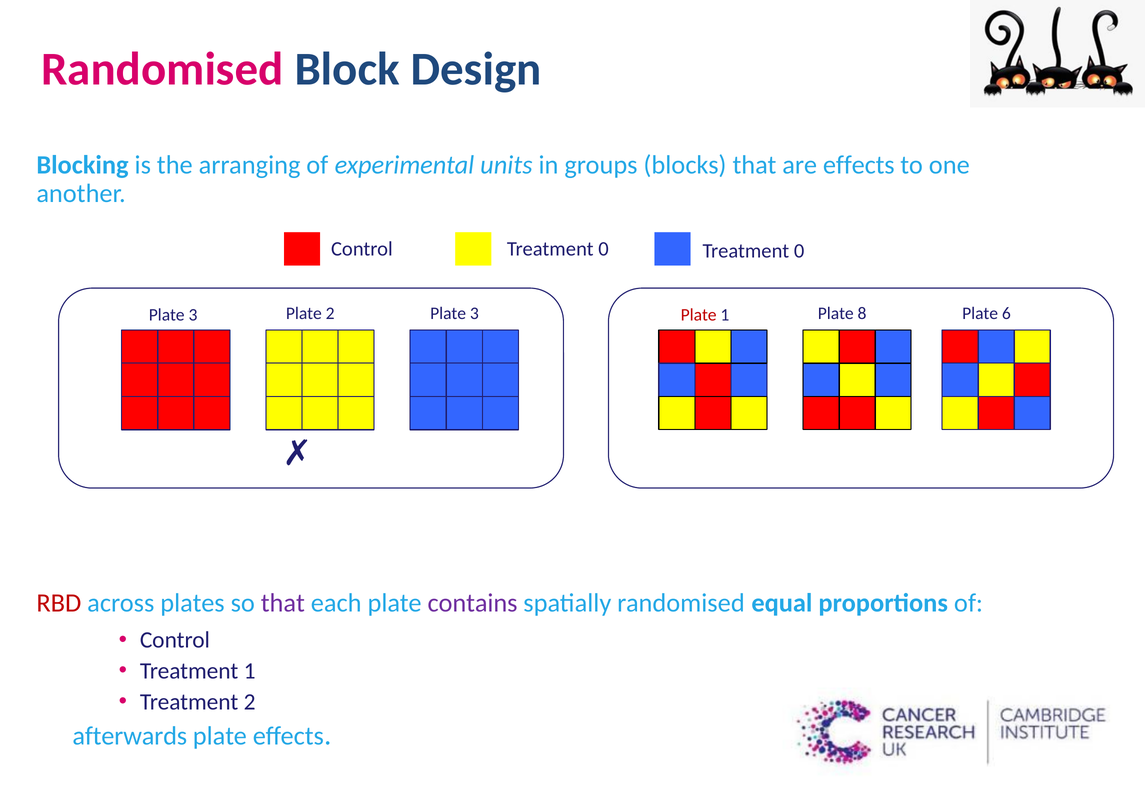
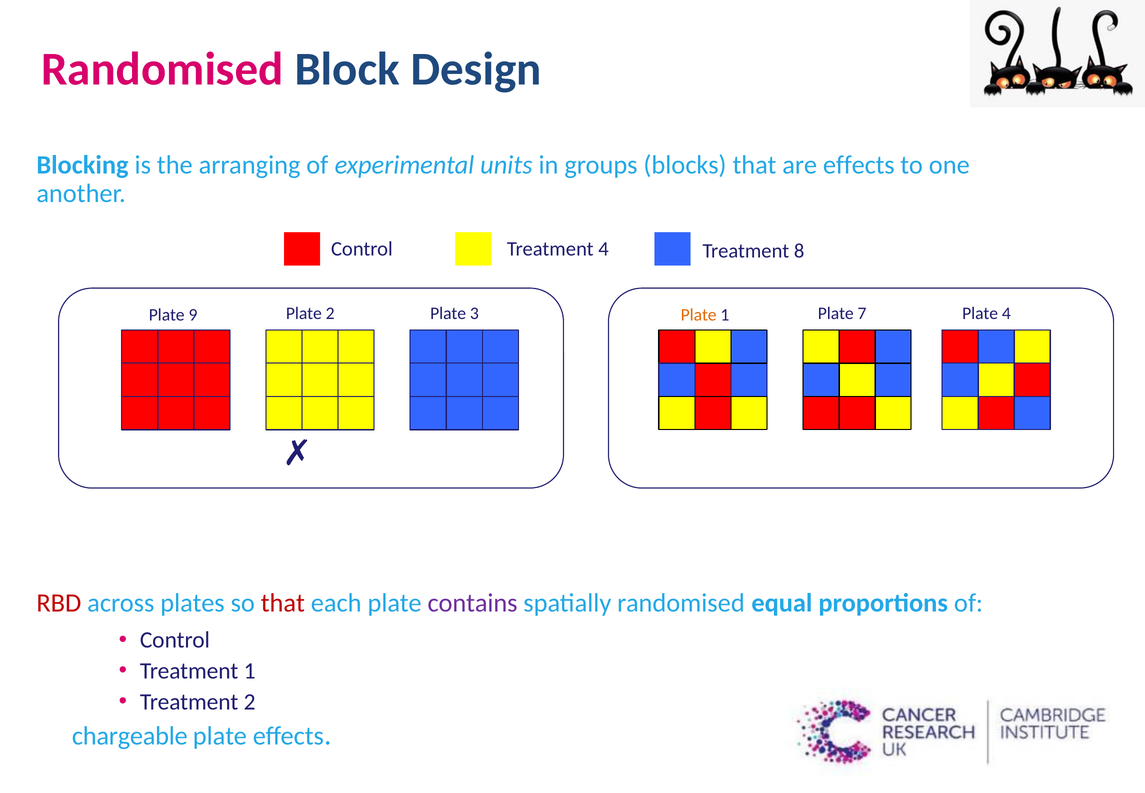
Control Treatment 0: 0 -> 4
0 at (799, 251): 0 -> 8
3 at (193, 315): 3 -> 9
Plate at (699, 315) colour: red -> orange
8: 8 -> 7
Plate 6: 6 -> 4
that at (283, 603) colour: purple -> red
afterwards: afterwards -> chargeable
